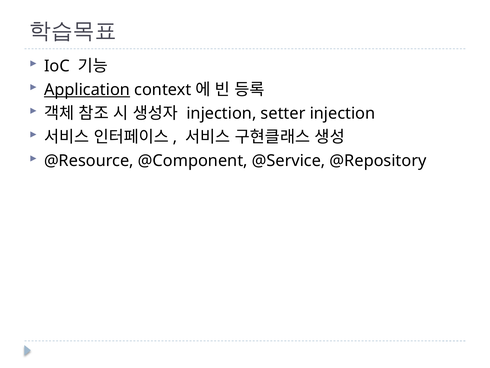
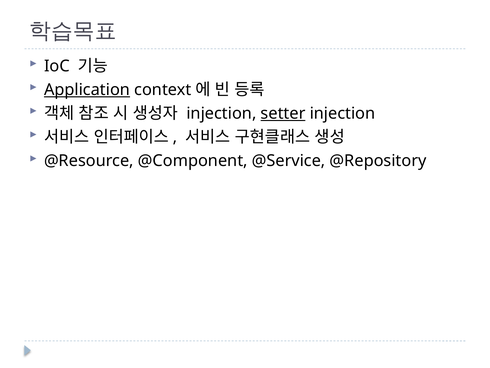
setter underline: none -> present
